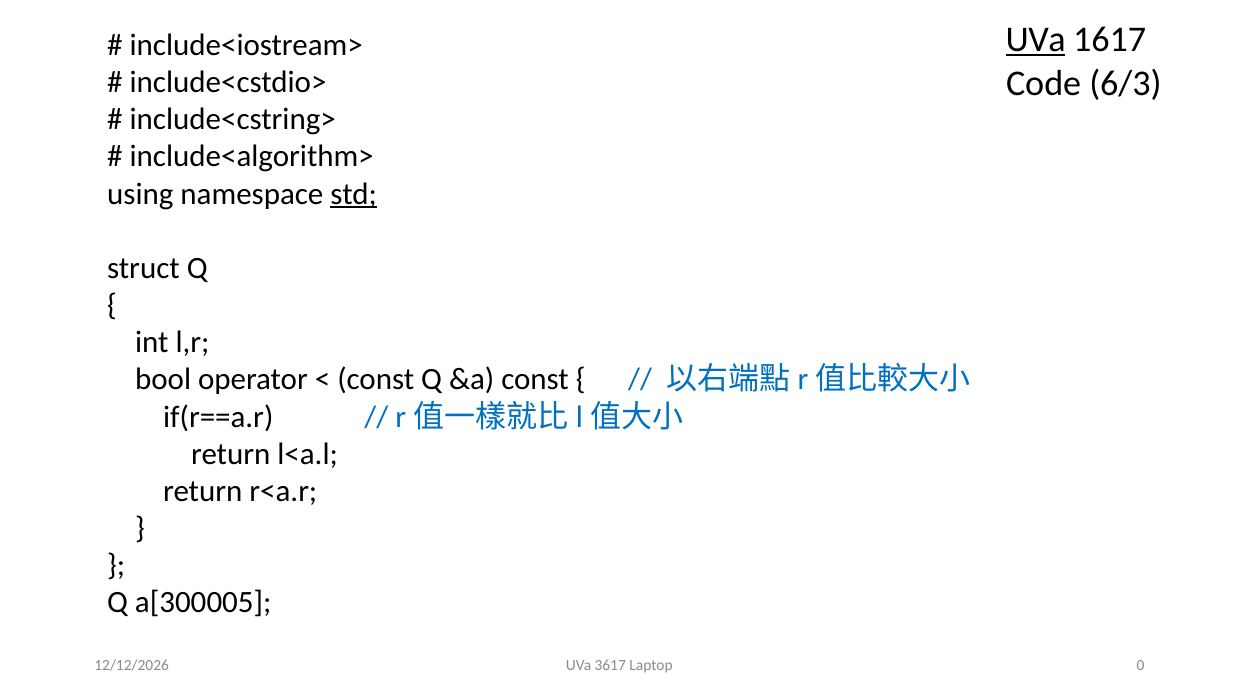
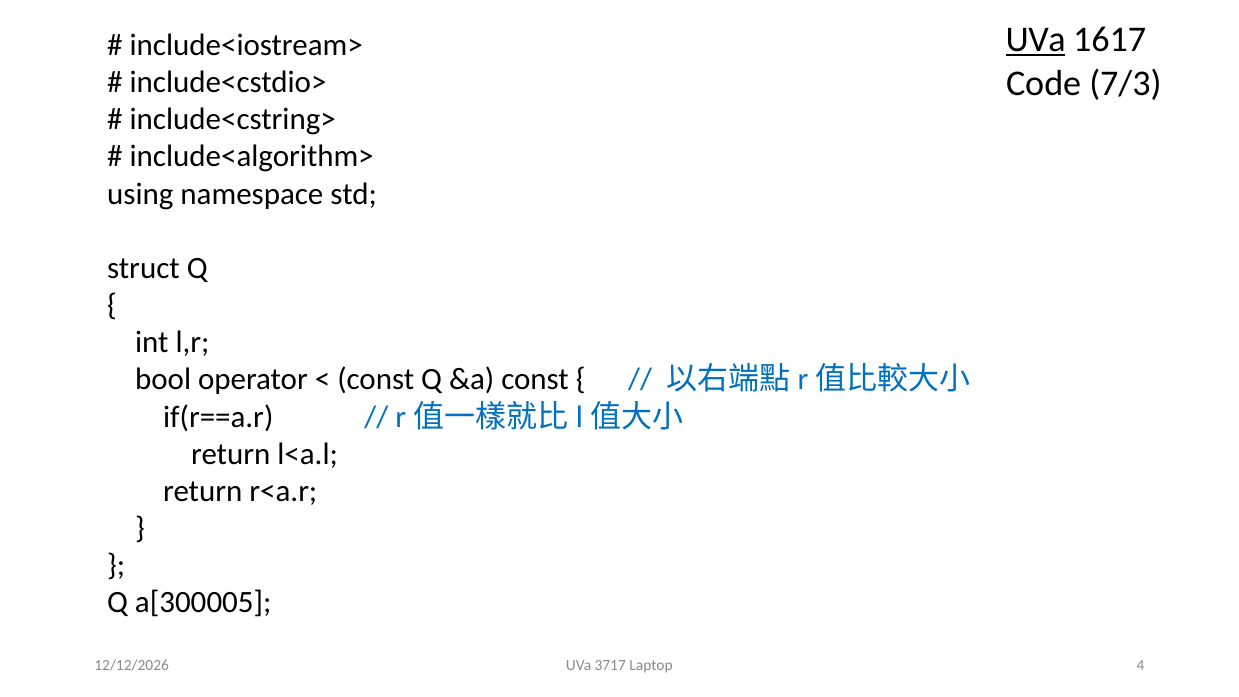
6/3: 6/3 -> 7/3
std underline: present -> none
3617: 3617 -> 3717
0: 0 -> 4
